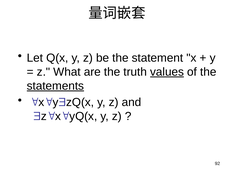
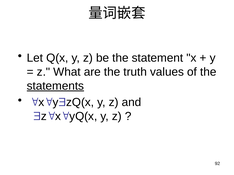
values underline: present -> none
